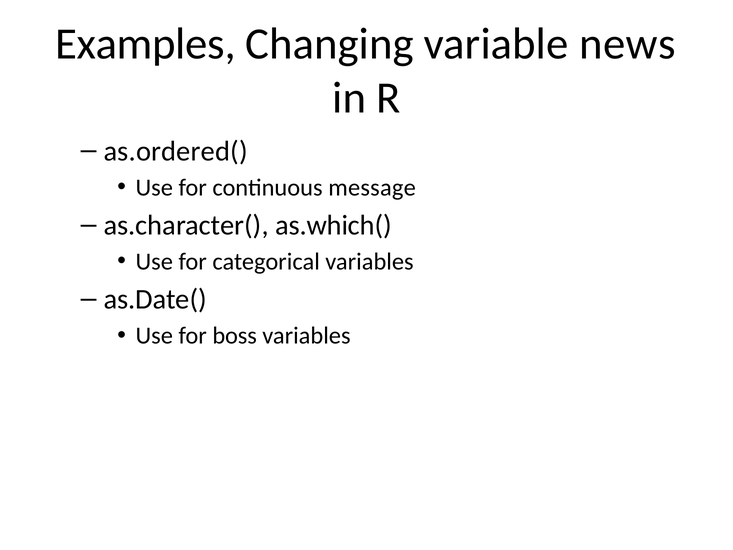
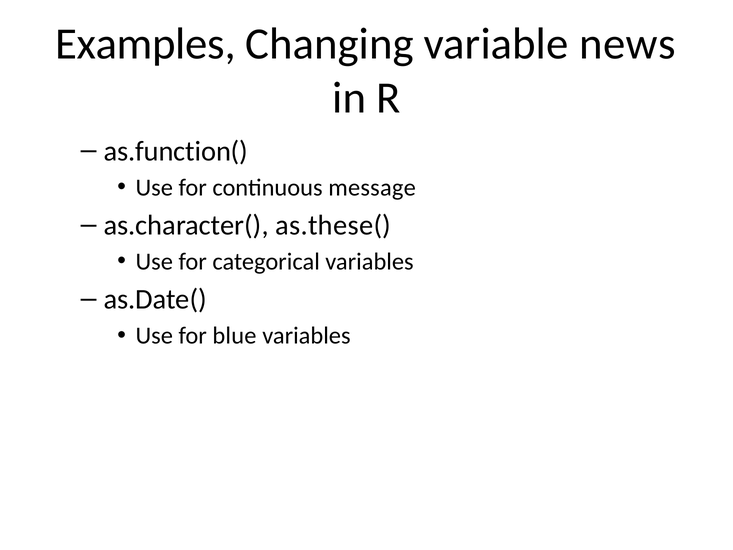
as.ordered(: as.ordered( -> as.function(
as.which(: as.which( -> as.these(
boss: boss -> blue
